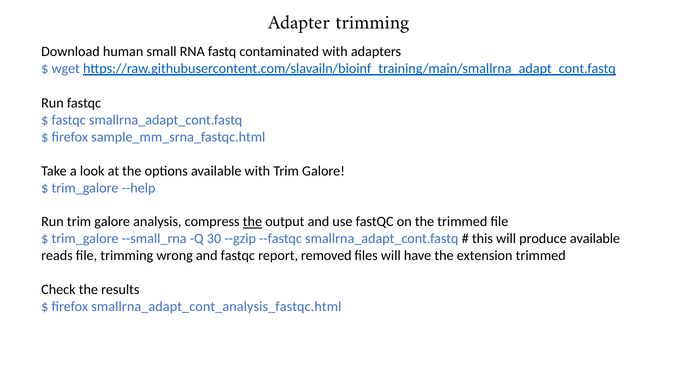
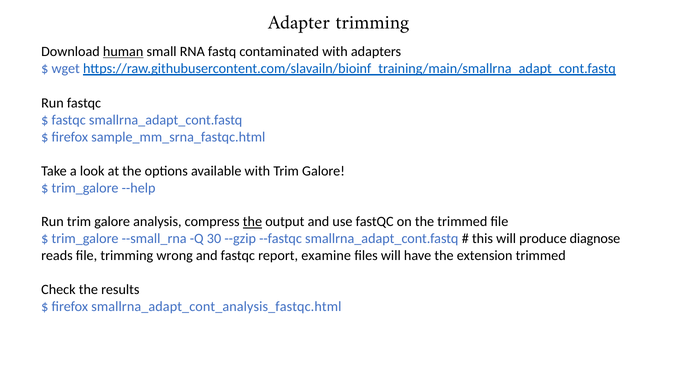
human underline: none -> present
produce available: available -> diagnose
removed: removed -> examine
